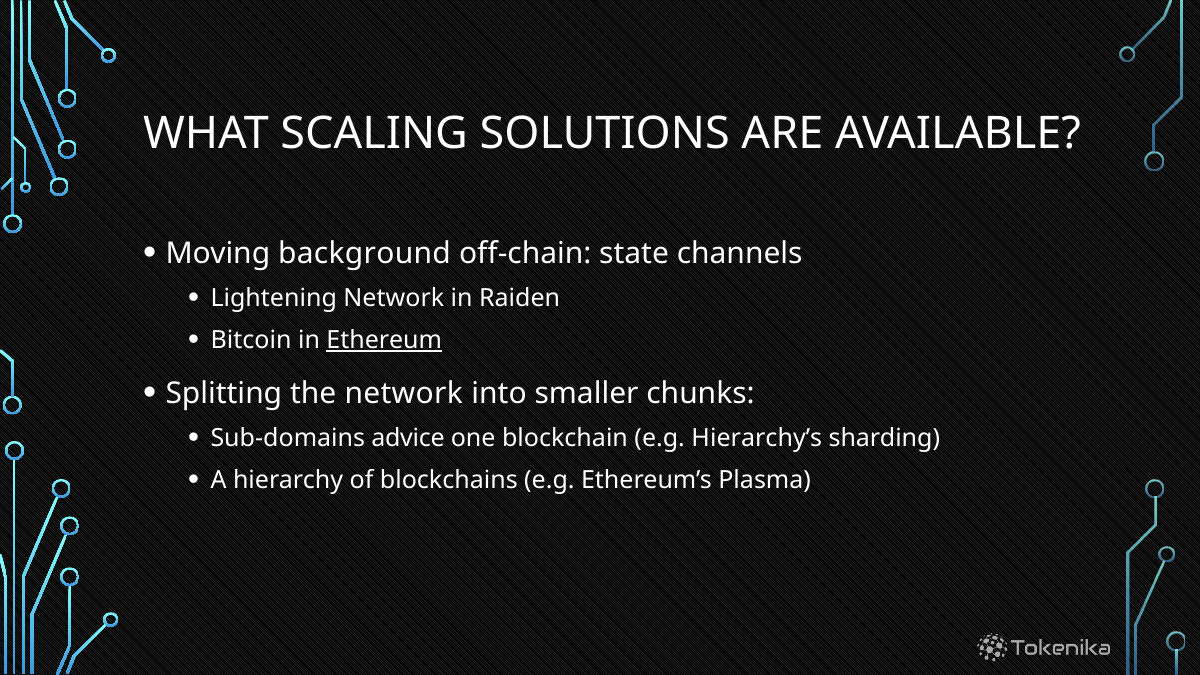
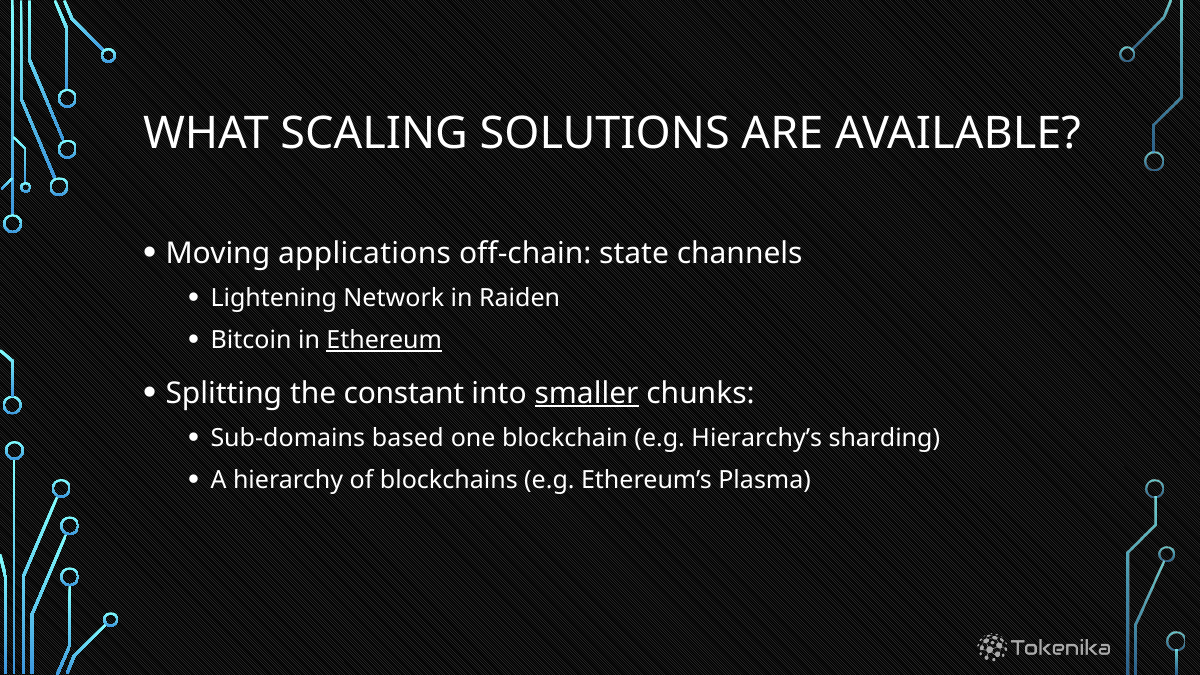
background: background -> applications
the network: network -> constant
smaller underline: none -> present
advice: advice -> based
